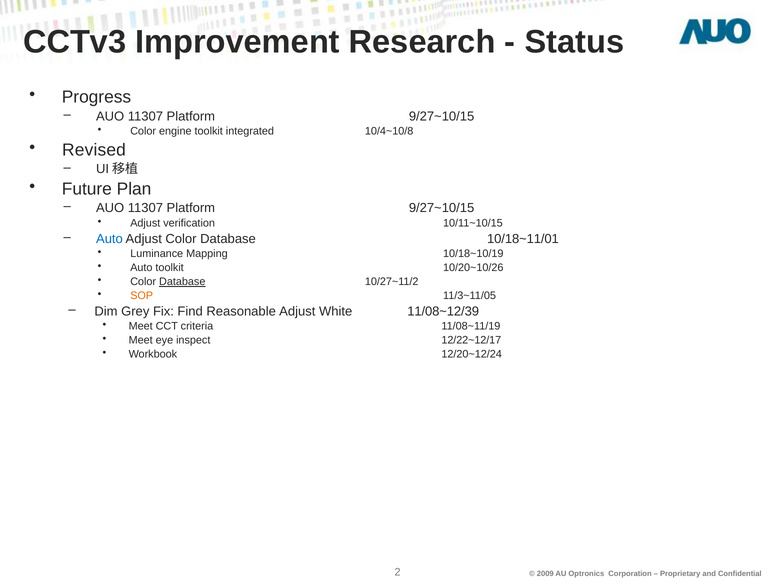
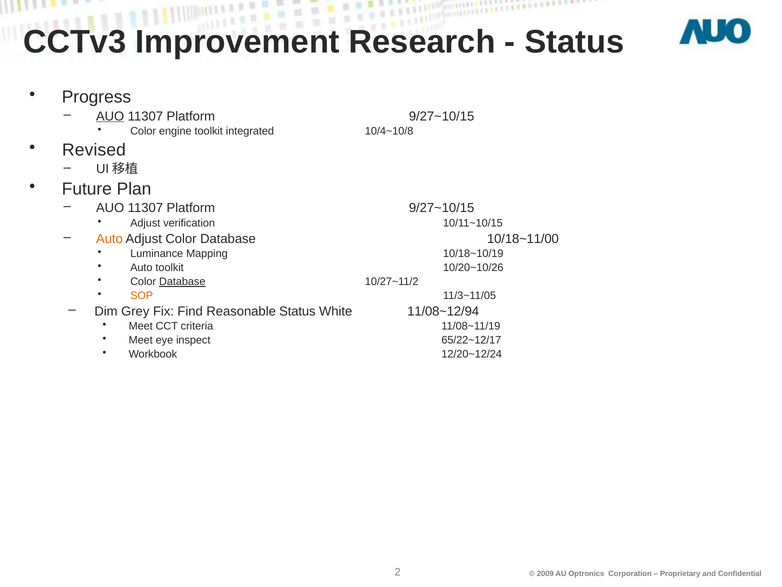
AUO at (110, 116) underline: none -> present
Auto at (109, 239) colour: blue -> orange
10/18~11/01: 10/18~11/01 -> 10/18~11/00
Reasonable Adjust: Adjust -> Status
11/08~12/39: 11/08~12/39 -> 11/08~12/94
12/22~12/17: 12/22~12/17 -> 65/22~12/17
